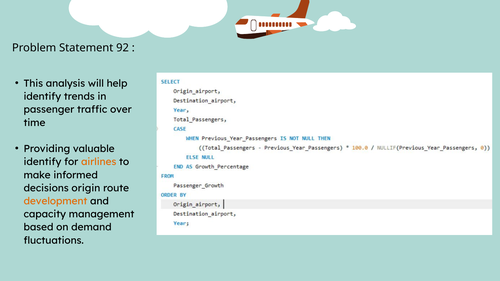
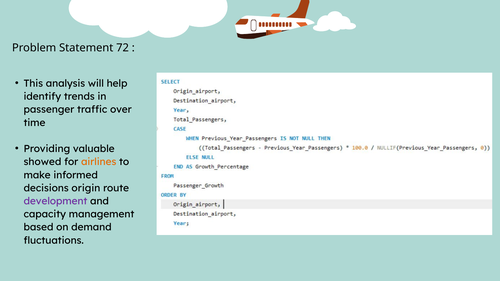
92: 92 -> 72
identify at (42, 162): identify -> showed
development colour: orange -> purple
